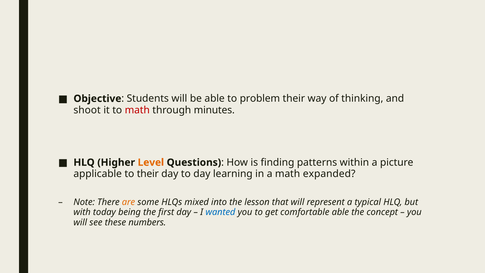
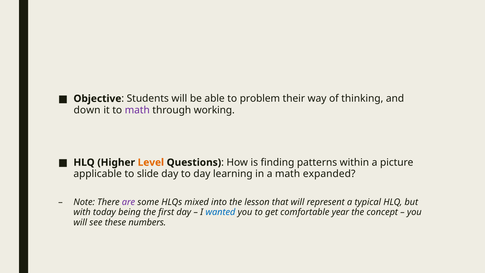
shoot: shoot -> down
math at (137, 110) colour: red -> purple
minutes: minutes -> working
to their: their -> slide
are colour: orange -> purple
comfortable able: able -> year
